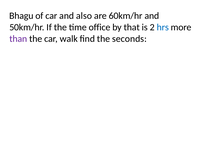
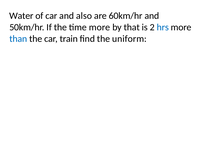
Bhagu: Bhagu -> Water
time office: office -> more
than colour: purple -> blue
walk: walk -> train
seconds: seconds -> uniform
